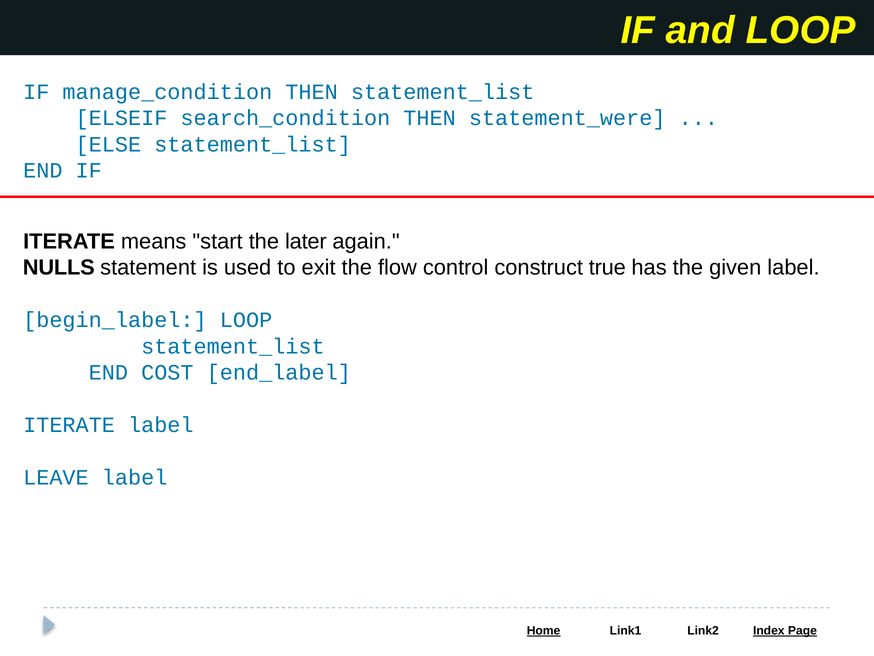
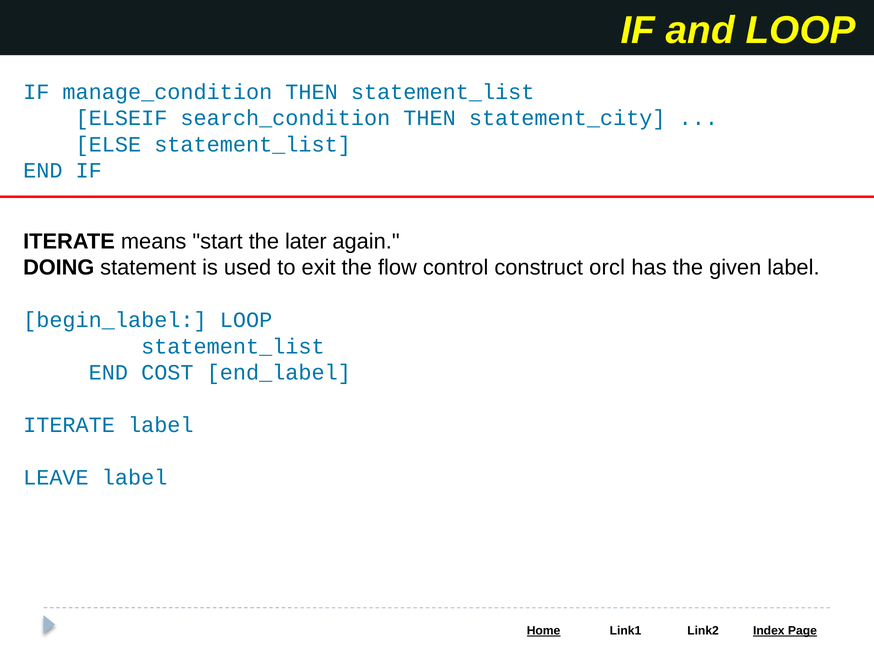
statement_were: statement_were -> statement_city
NULLS: NULLS -> DOING
true: true -> orcl
